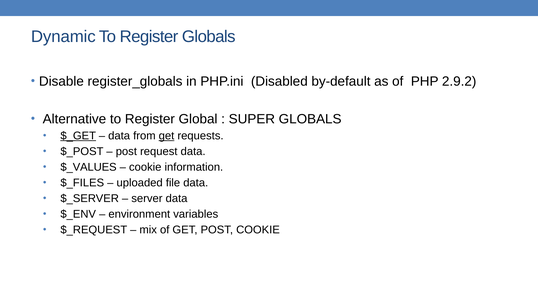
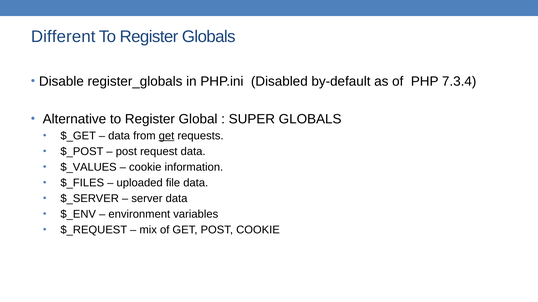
Dynamic: Dynamic -> Different
2.9.2: 2.9.2 -> 7.3.4
$_GET underline: present -> none
